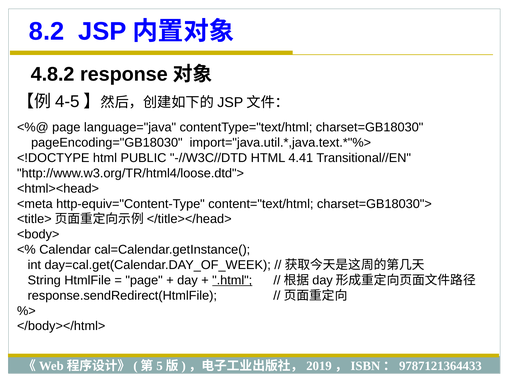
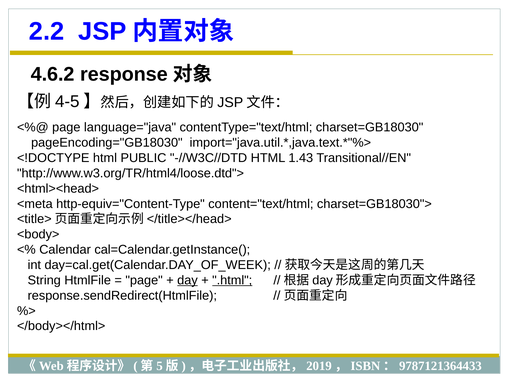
8.2: 8.2 -> 2.2
4.8.2: 4.8.2 -> 4.6.2
4.41: 4.41 -> 1.43
day underline: none -> present
